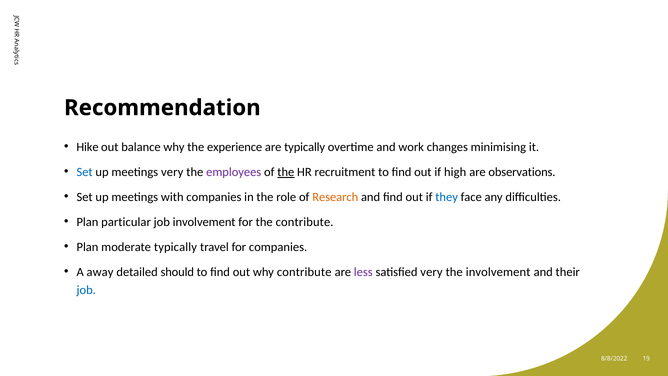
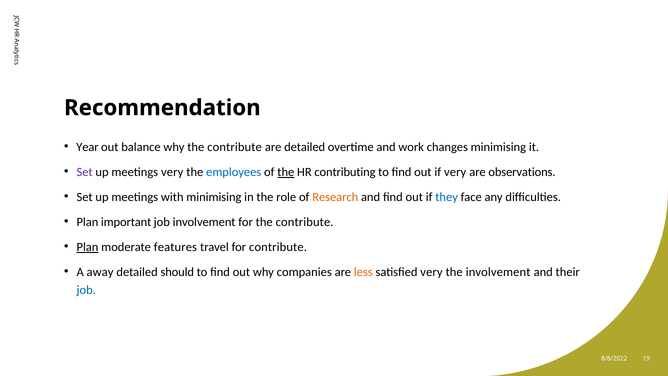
Hike: Hike -> Year
why the experience: experience -> contribute
are typically: typically -> detailed
Set at (85, 172) colour: blue -> purple
employees colour: purple -> blue
recruitment: recruitment -> contributing
if high: high -> very
with companies: companies -> minimising
particular: particular -> important
Plan at (87, 247) underline: none -> present
moderate typically: typically -> features
for companies: companies -> contribute
why contribute: contribute -> companies
less colour: purple -> orange
